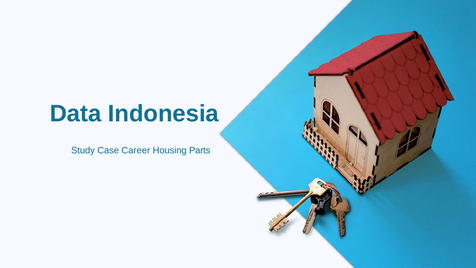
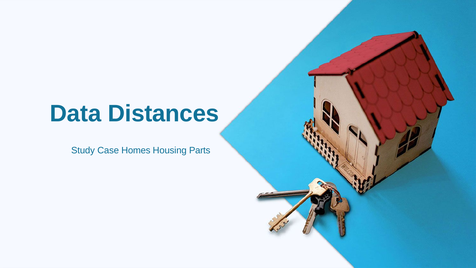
Indonesia: Indonesia -> Distances
Career: Career -> Homes
